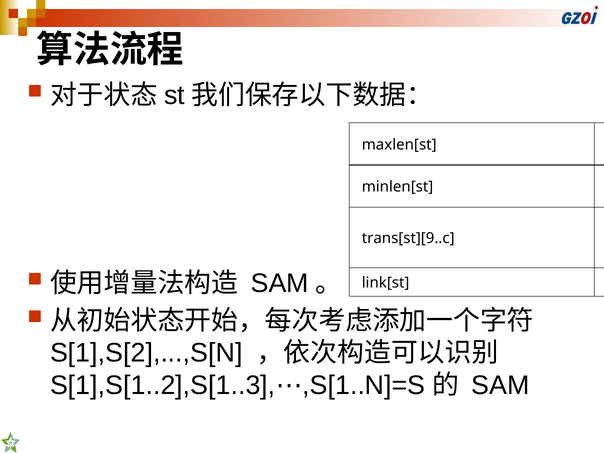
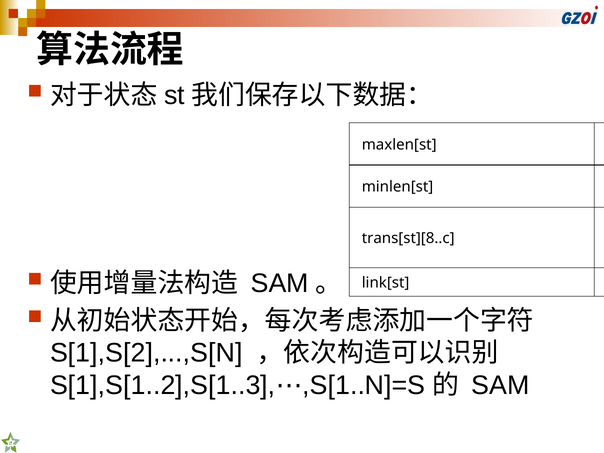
trans[st][9..c: trans[st][9..c -> trans[st][8..c
